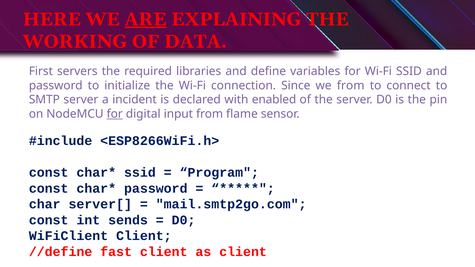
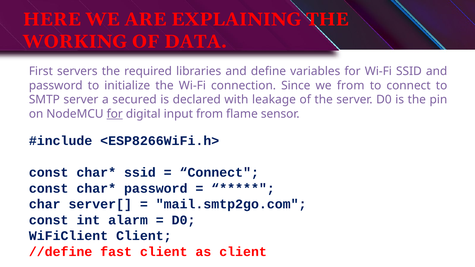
ARE underline: present -> none
incident: incident -> secured
enabled: enabled -> leakage
Program at (219, 173): Program -> Connect
sends: sends -> alarm
